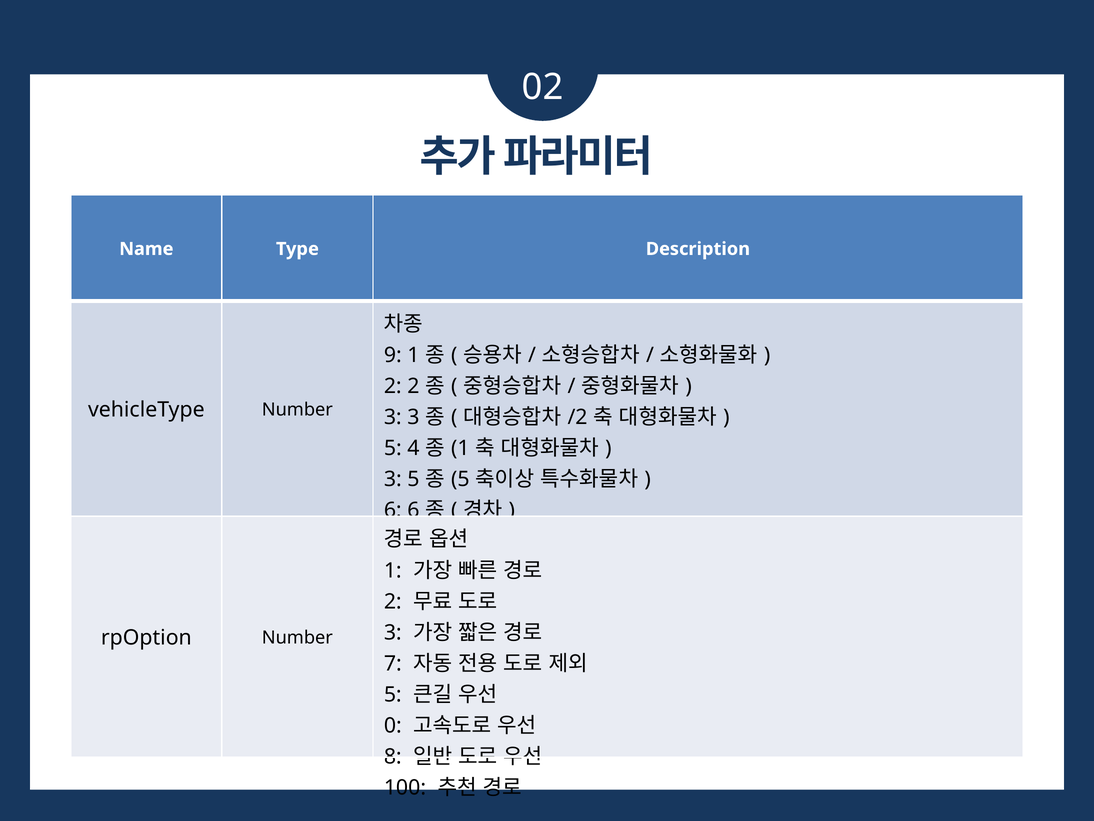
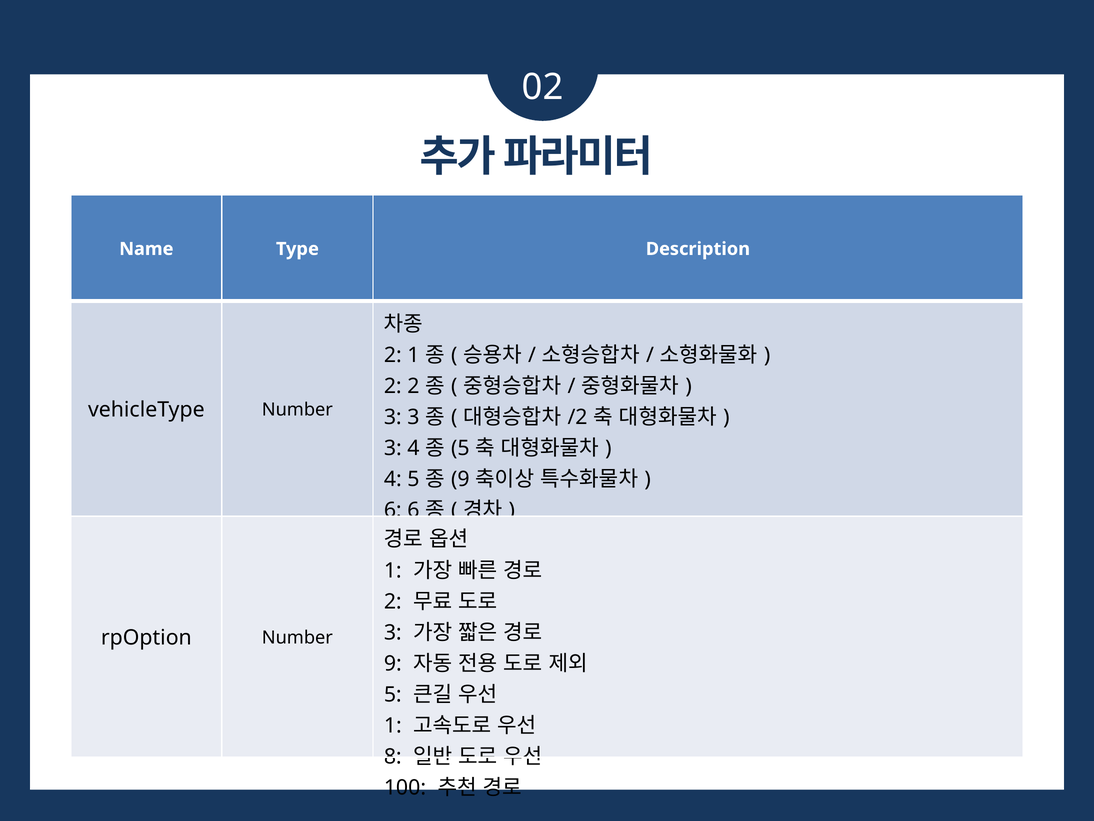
9 at (393, 355): 9 -> 2
5 at (393, 448): 5 -> 3
1 at (460, 448): 1 -> 5
3 at (393, 479): 3 -> 4
5 at (460, 479): 5 -> 9
7 at (393, 663): 7 -> 9
0 at (393, 725): 0 -> 1
